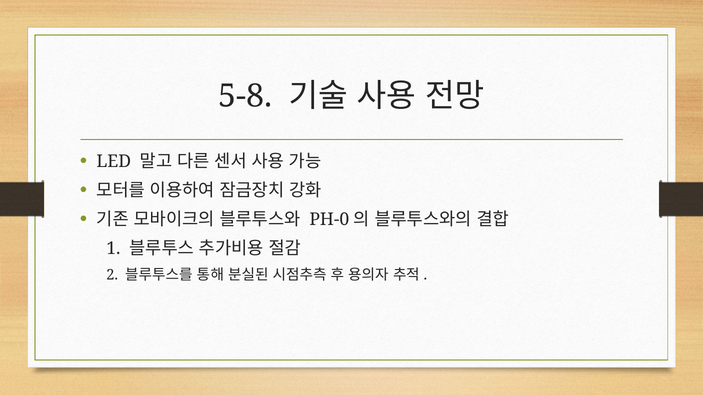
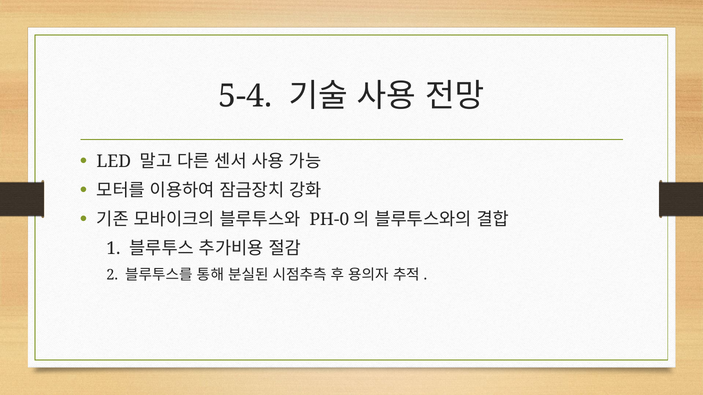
5-8: 5-8 -> 5-4
